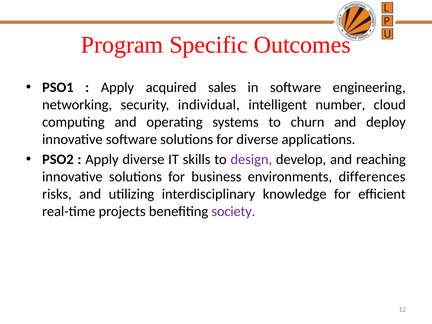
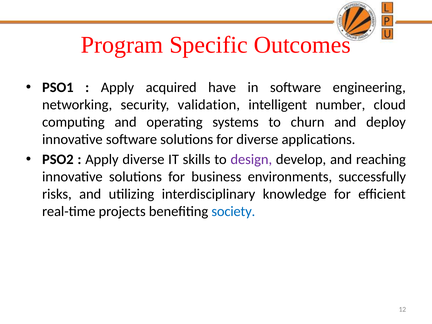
sales: sales -> have
individual: individual -> validation
differences: differences -> successfully
society colour: purple -> blue
